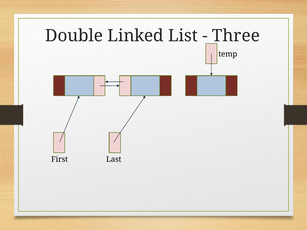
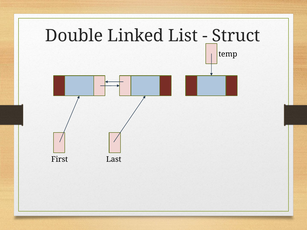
Three: Three -> Struct
